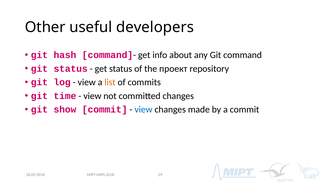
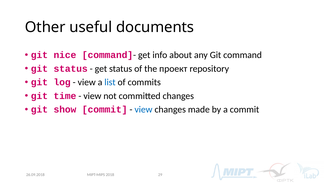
developers: developers -> documents
hash: hash -> nice
list colour: orange -> blue
